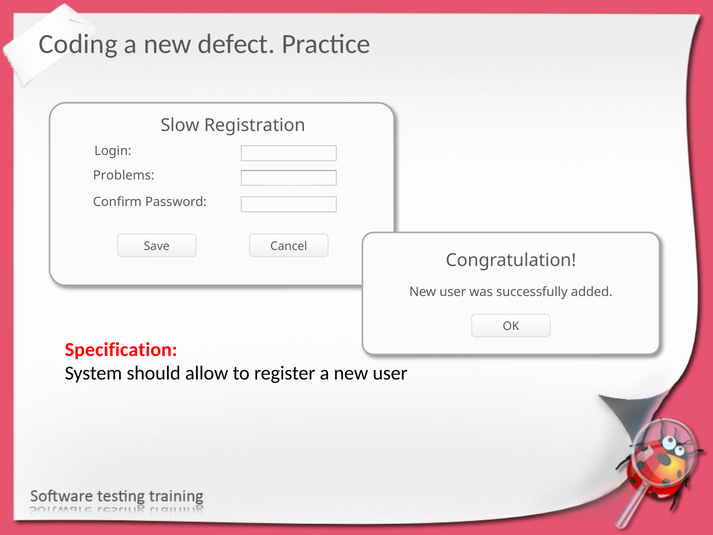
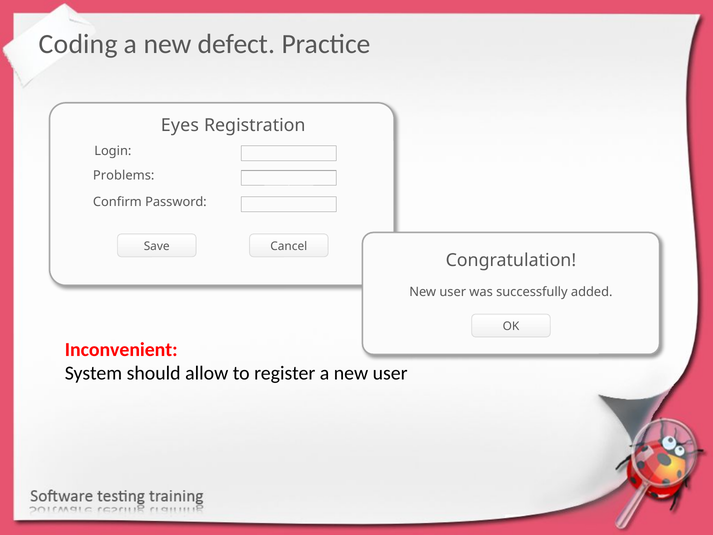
Slow: Slow -> Eyes
Specification: Specification -> Inconvenient
